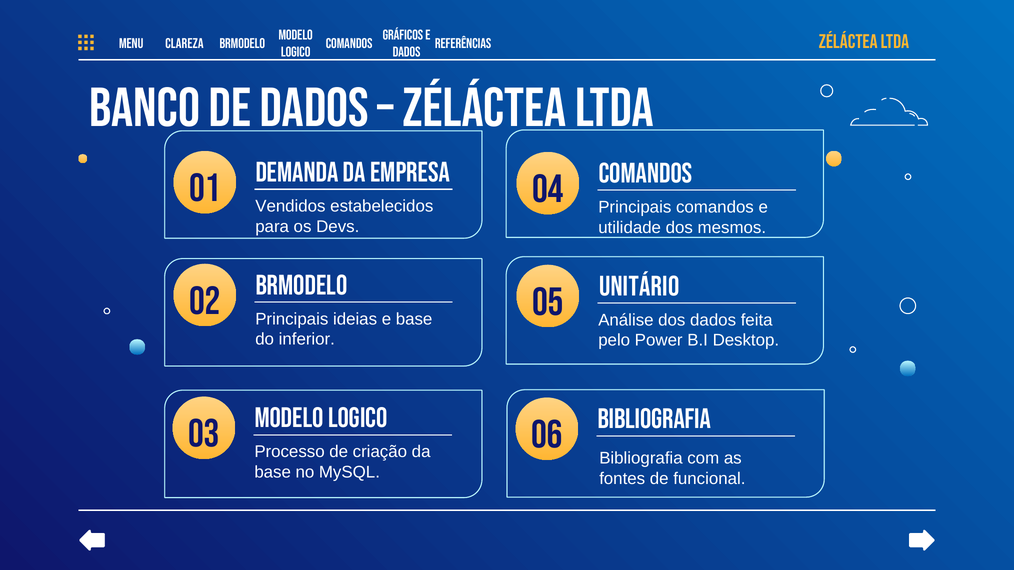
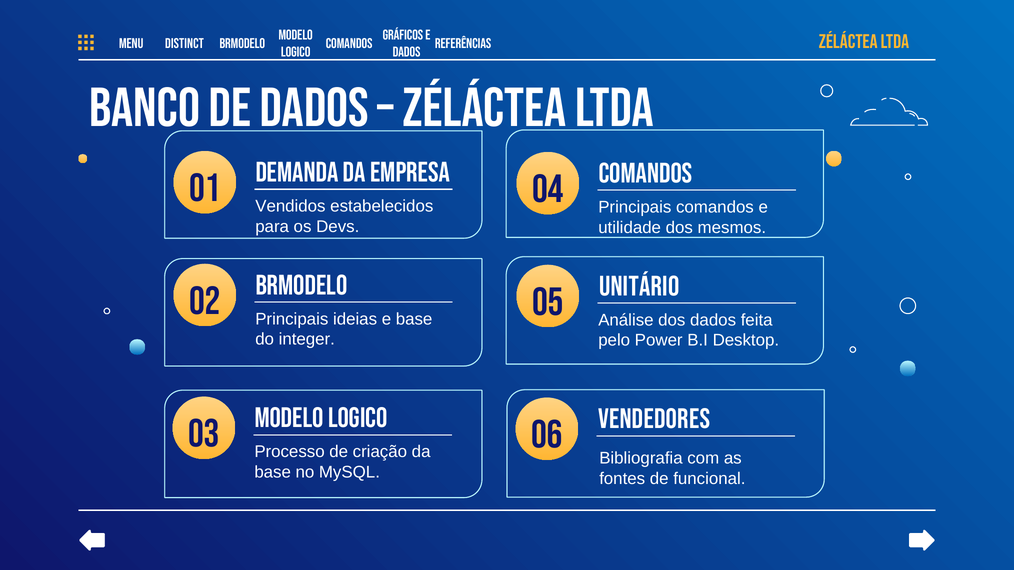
clareza: clareza -> distinct
inferior: inferior -> integer
Bibliografia at (654, 419): Bibliografia -> Vendedores
